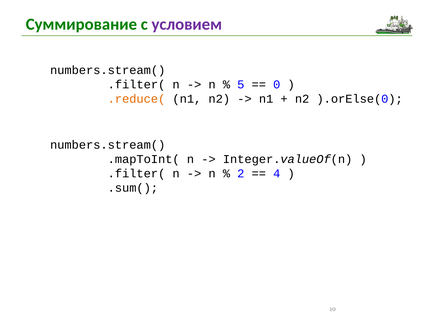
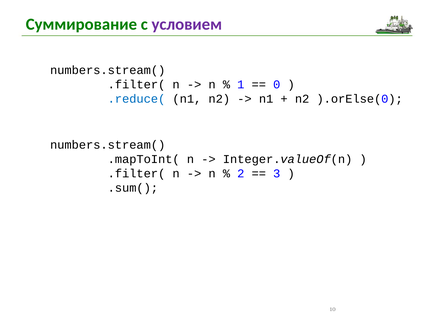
5: 5 -> 1
.reduce( colour: orange -> blue
4: 4 -> 3
